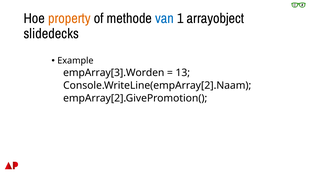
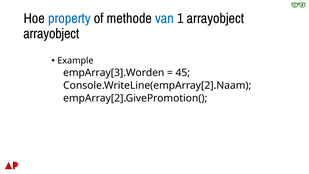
property colour: orange -> blue
slidedecks at (51, 34): slidedecks -> arrayobject
13: 13 -> 45
